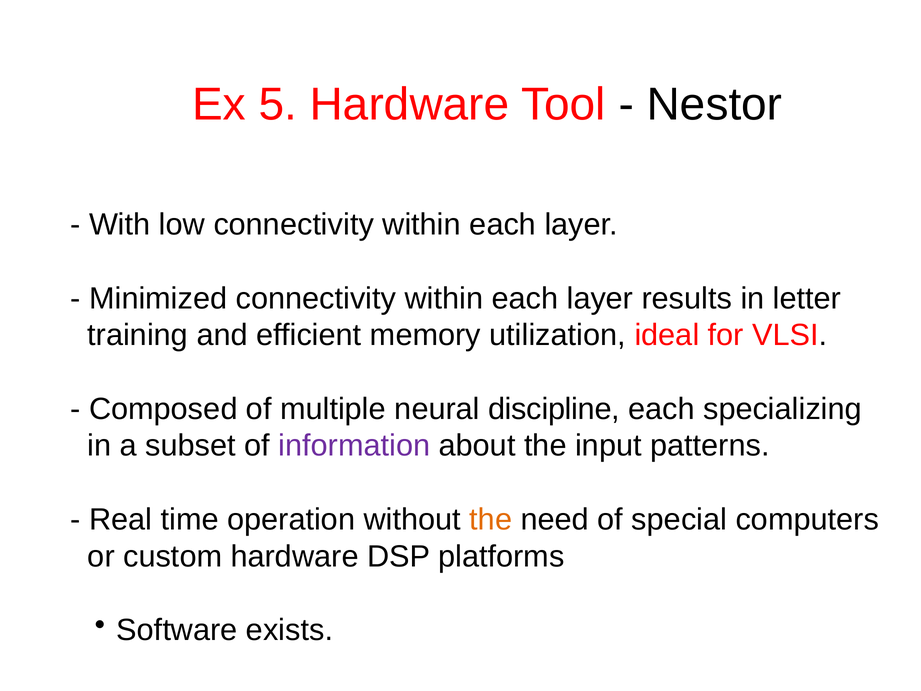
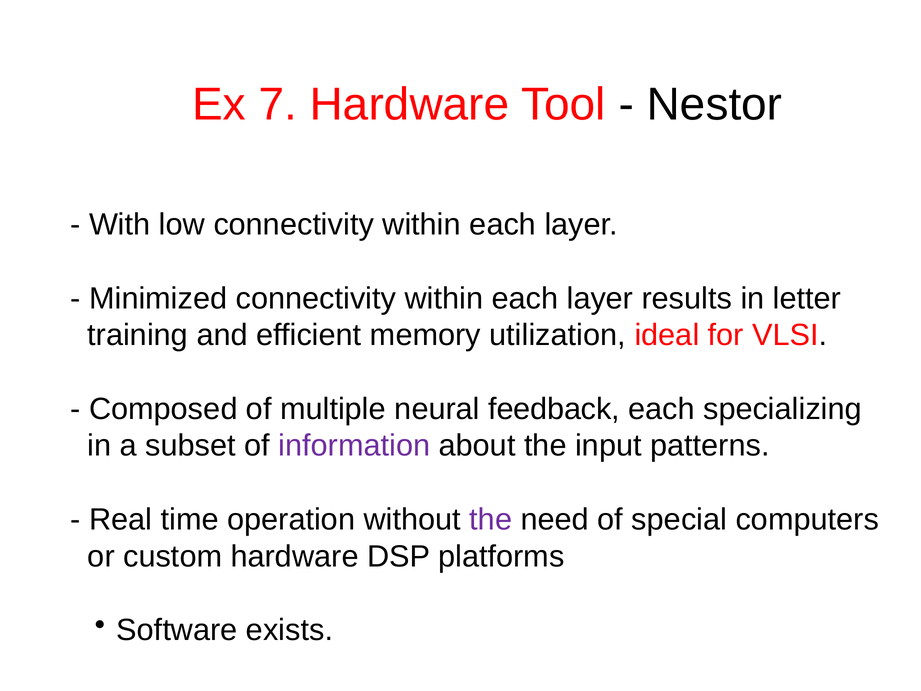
5: 5 -> 7
discipline: discipline -> feedback
the at (491, 519) colour: orange -> purple
